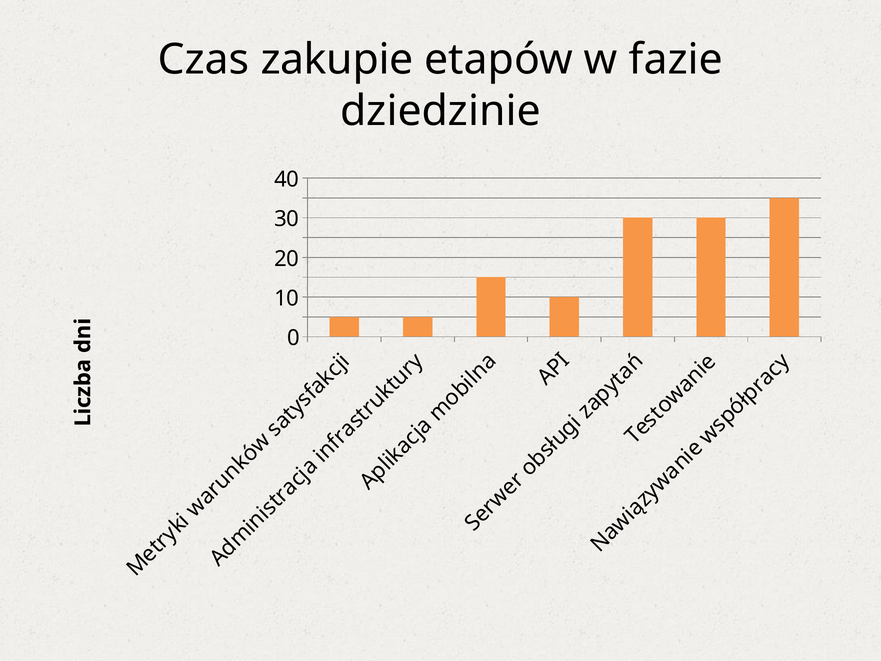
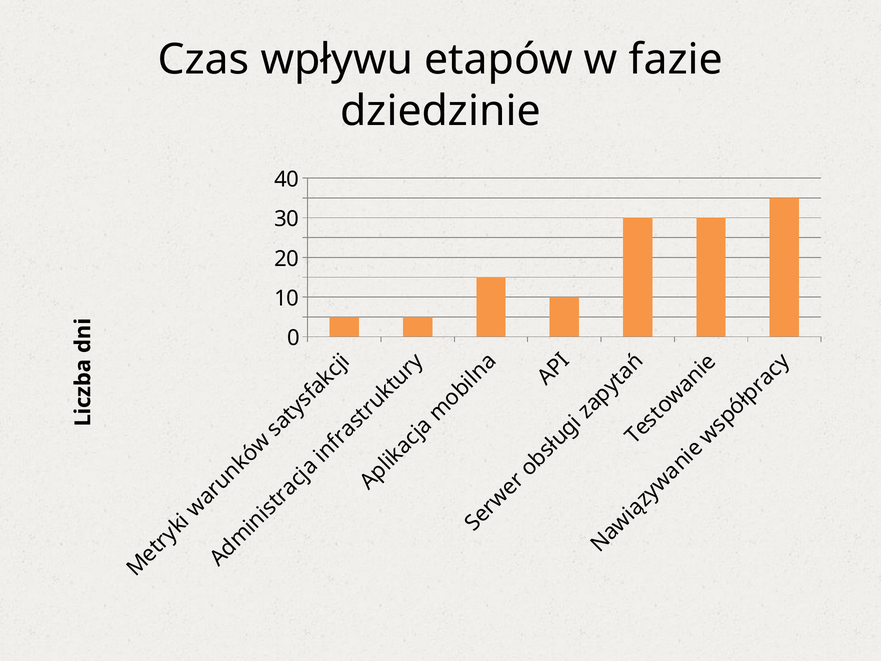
zakupie: zakupie -> wpływu
